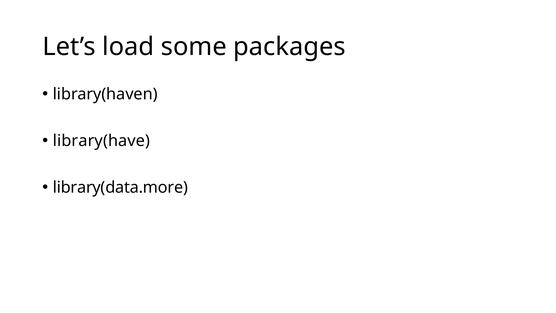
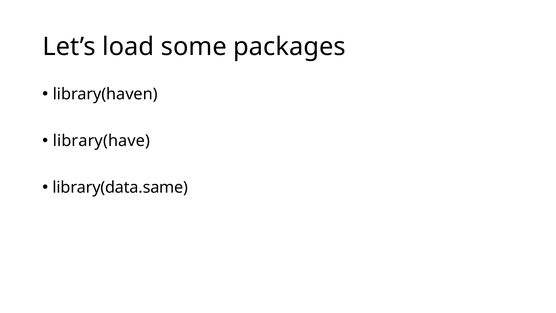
library(data.more: library(data.more -> library(data.same
